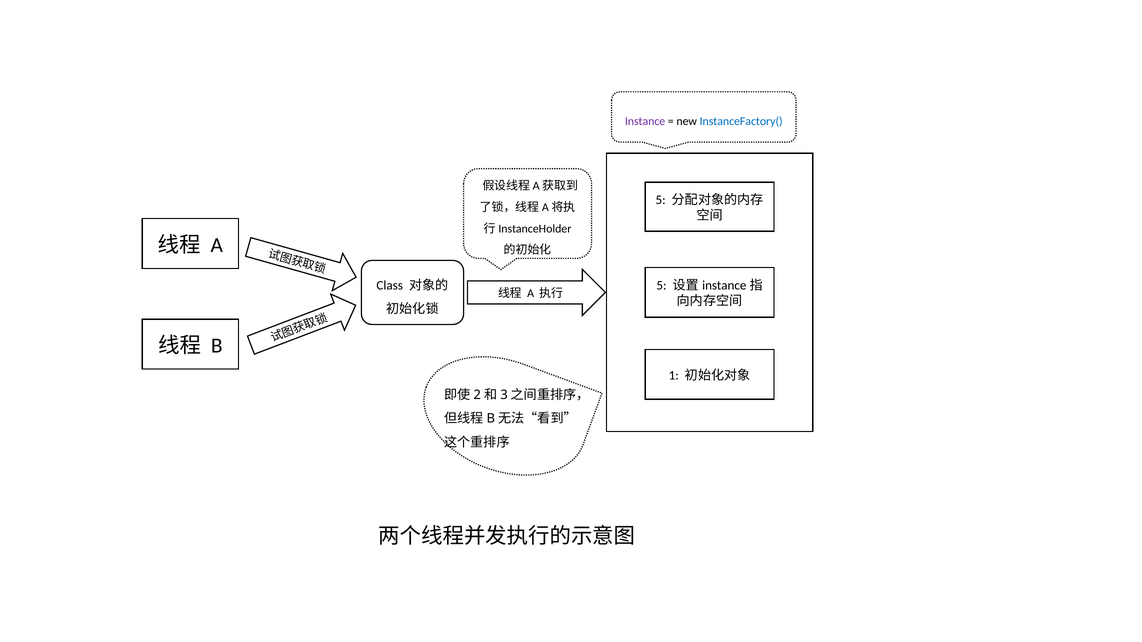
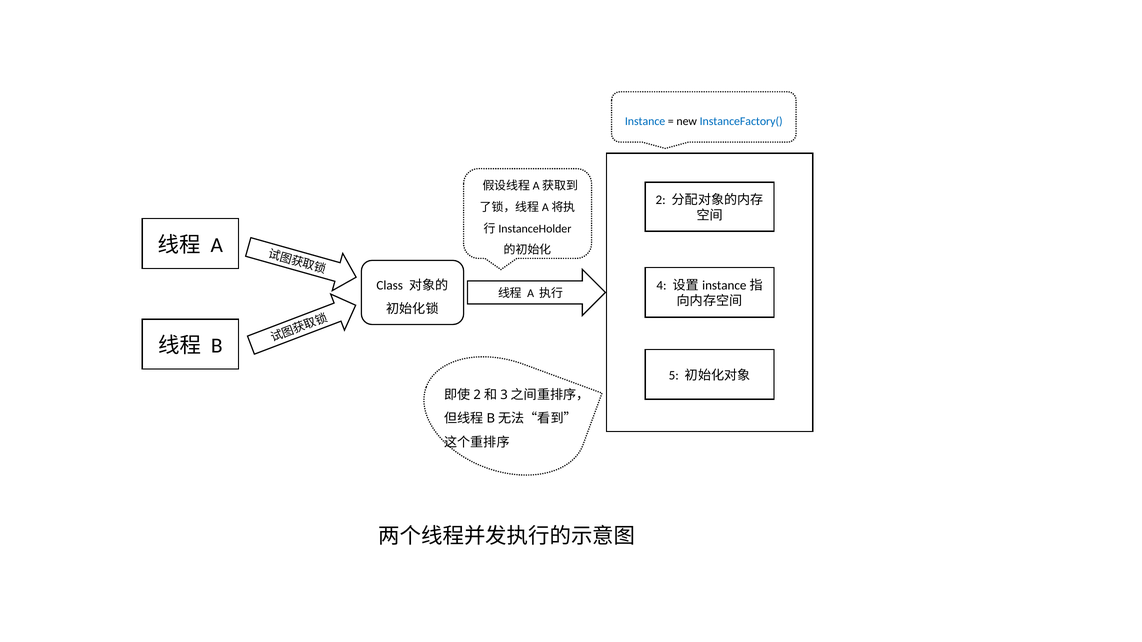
Instance colour: purple -> blue
5 at (661, 200): 5 -> 2
5 at (662, 286): 5 -> 4
1: 1 -> 5
